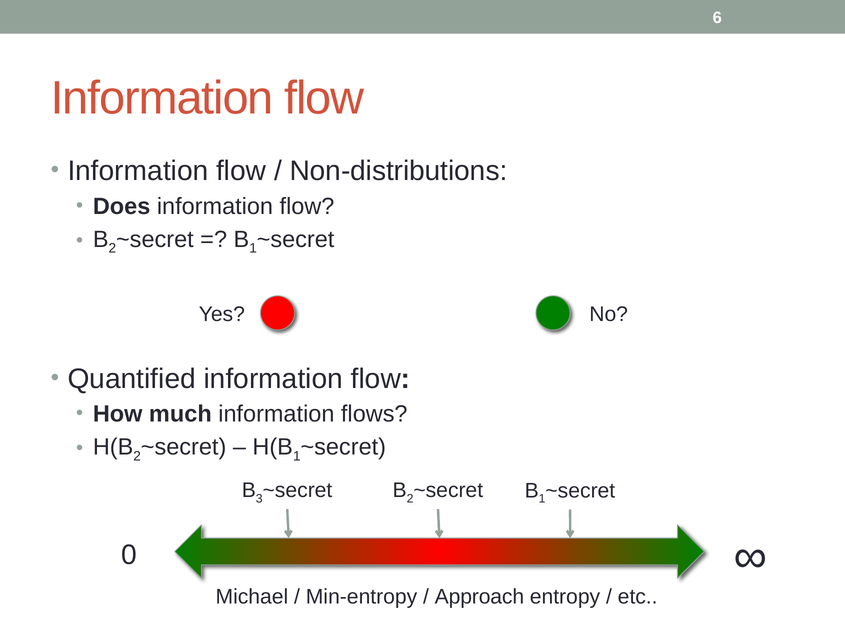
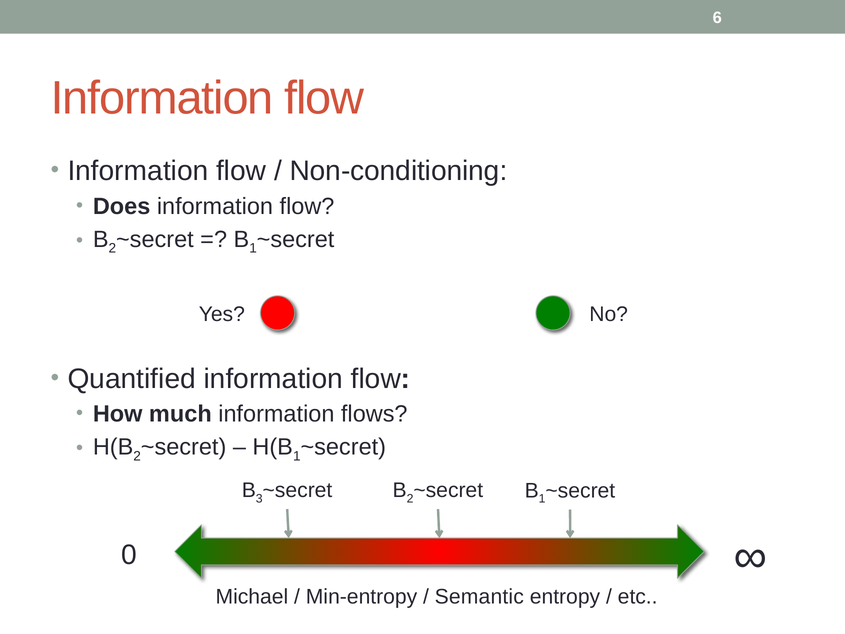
Non-distributions: Non-distributions -> Non-conditioning
Approach: Approach -> Semantic
